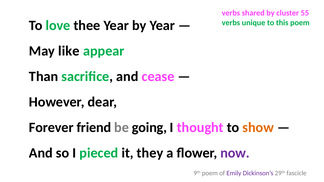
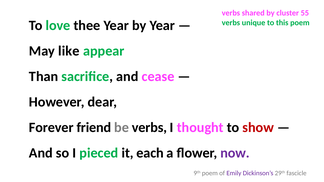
be going: going -> verbs
show colour: orange -> red
they: they -> each
